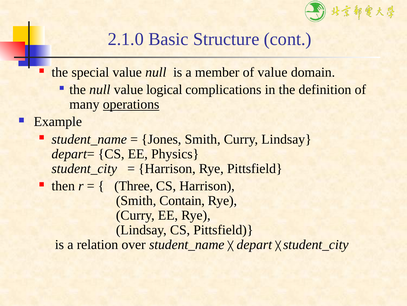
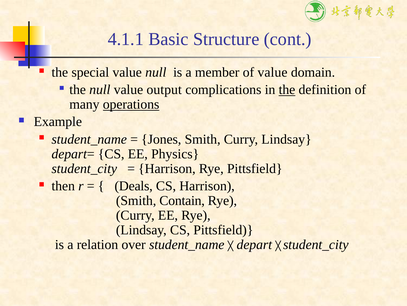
2.1.0: 2.1.0 -> 4.1.1
logical: logical -> output
the at (287, 90) underline: none -> present
Three: Three -> Deals
